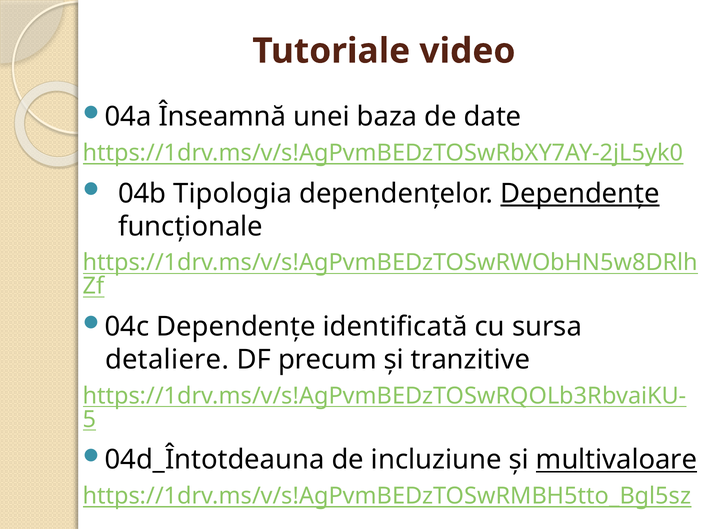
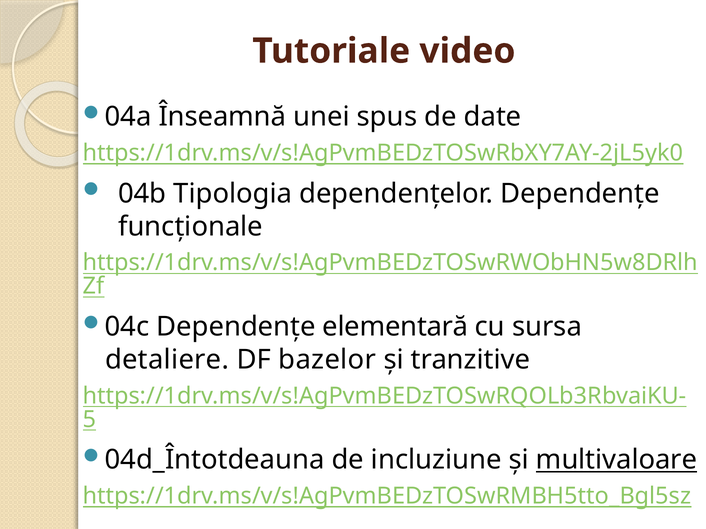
baza: baza -> spus
Dependențe at (580, 194) underline: present -> none
identificată: identificată -> elementară
precum: precum -> bazelor
